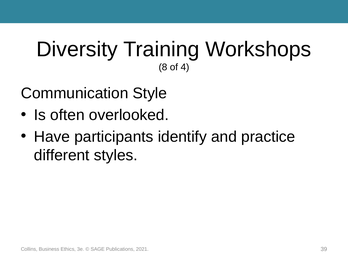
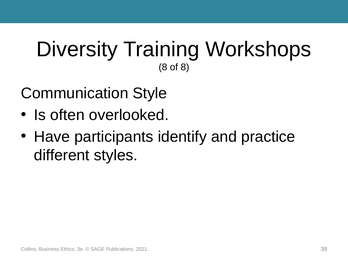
of 4: 4 -> 8
